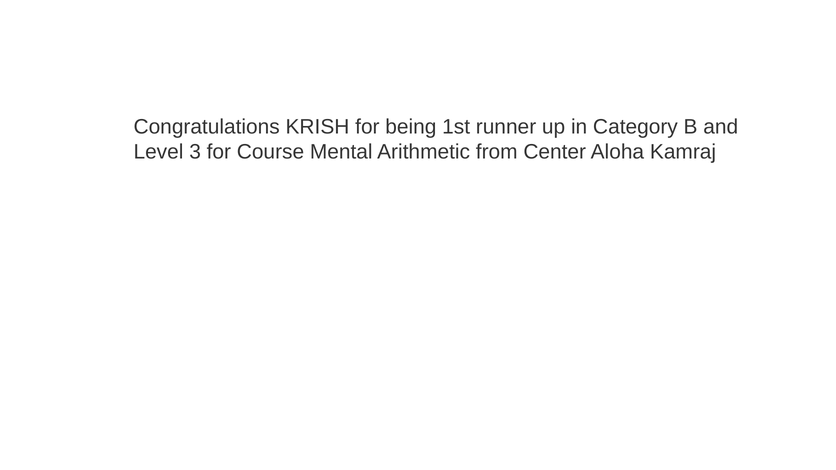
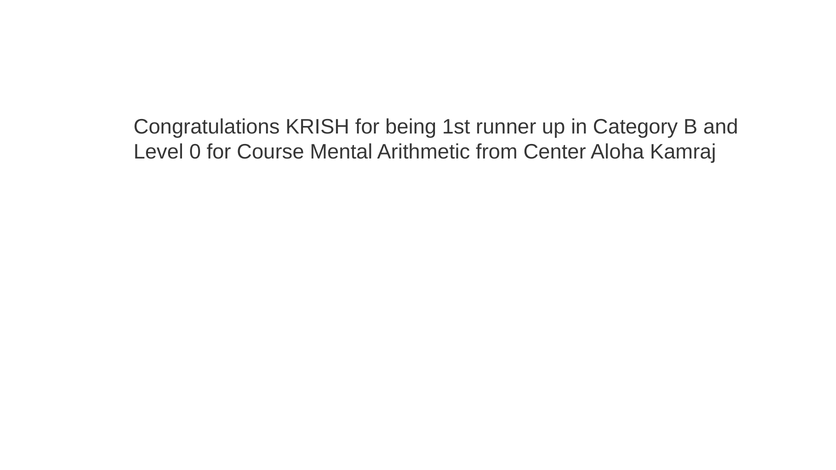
3: 3 -> 0
